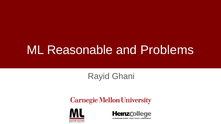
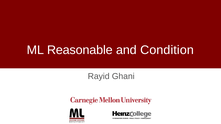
Problems: Problems -> Condition
